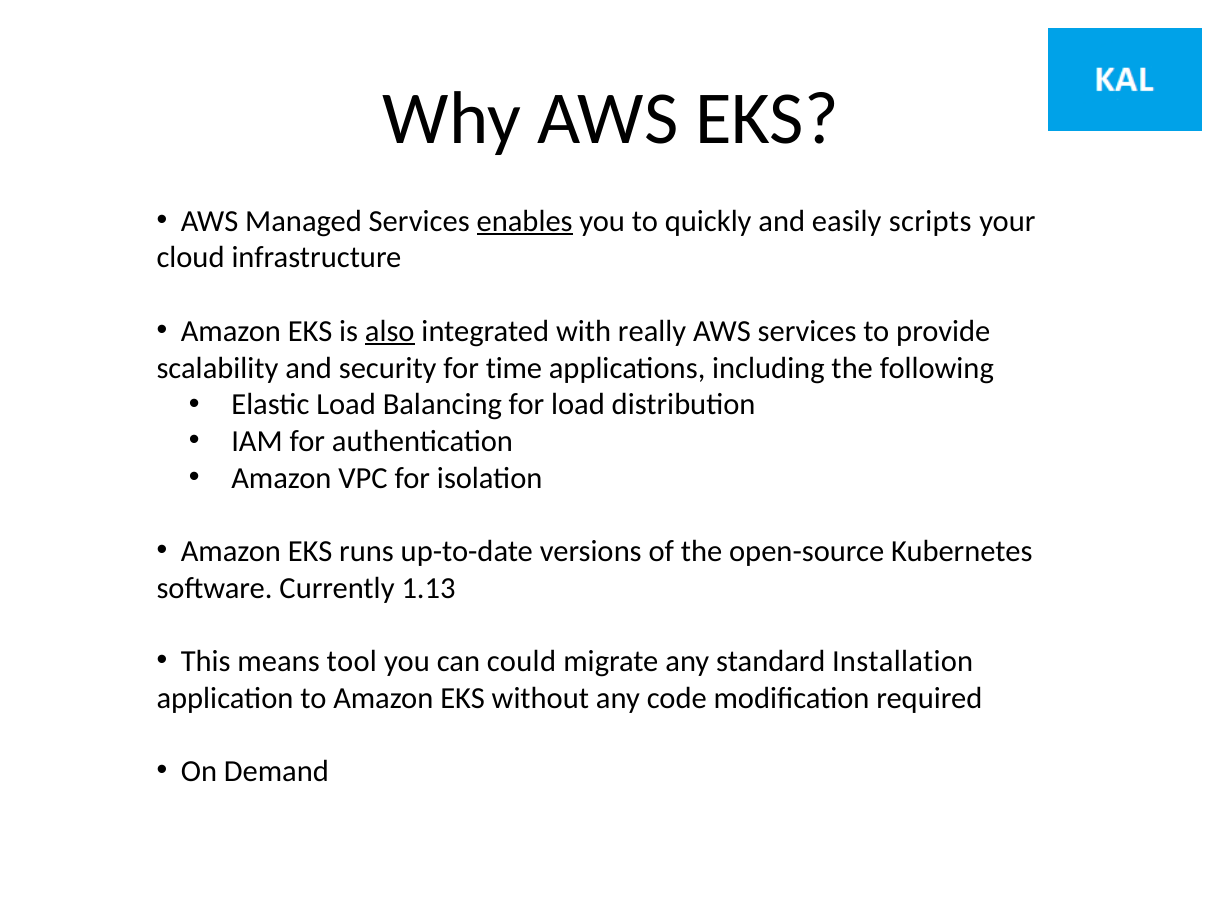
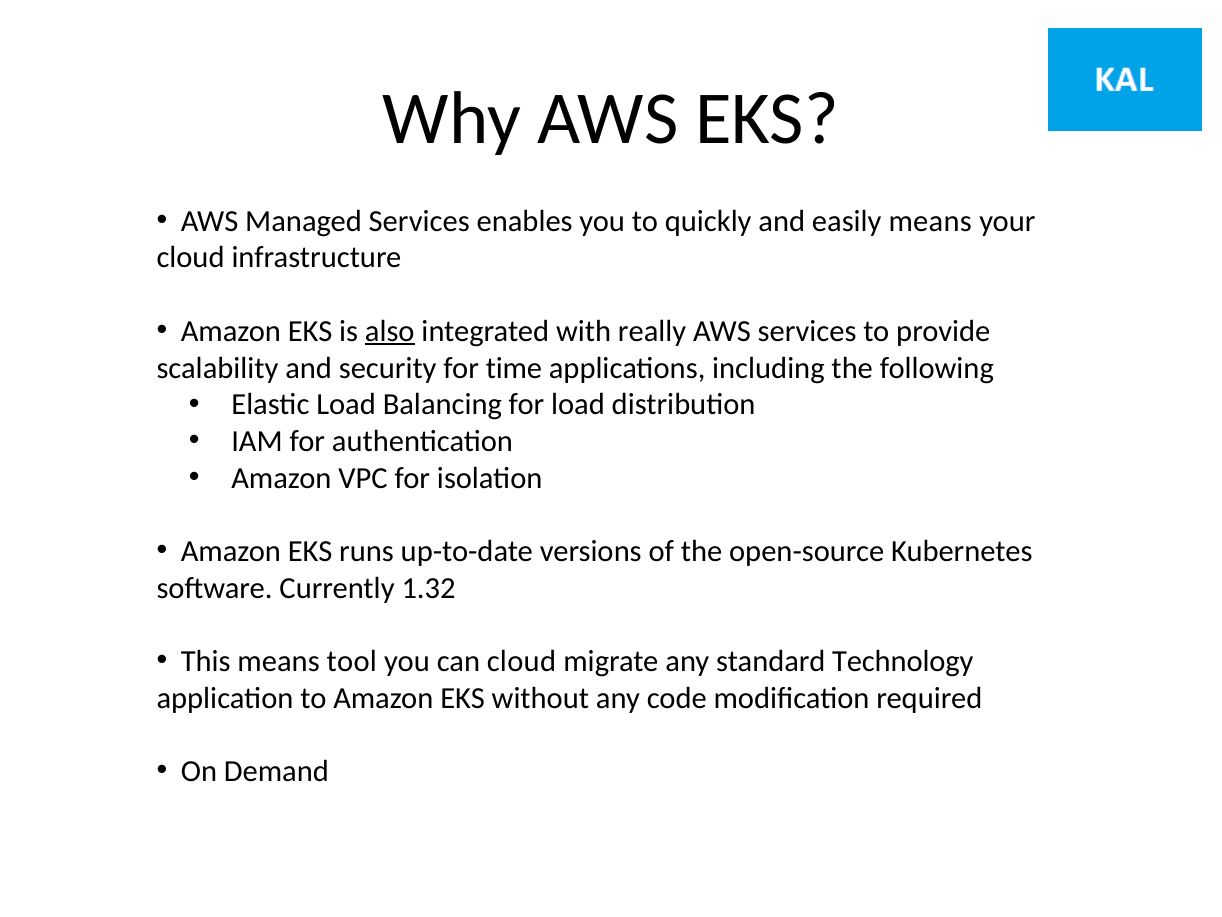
enables underline: present -> none
easily scripts: scripts -> means
1.13: 1.13 -> 1.32
can could: could -> cloud
Installation: Installation -> Technology
